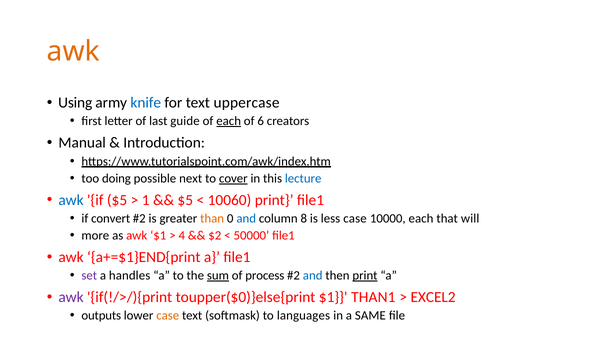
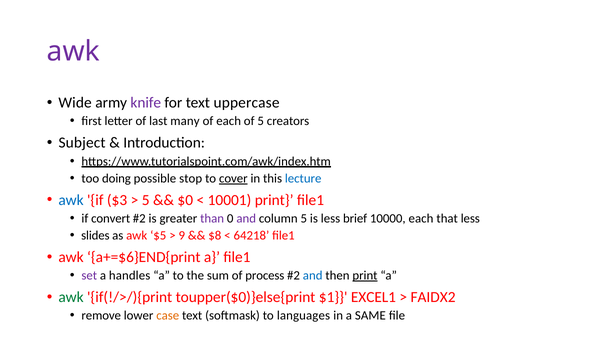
awk at (73, 52) colour: orange -> purple
Using: Using -> Wide
knife colour: blue -> purple
guide: guide -> many
each at (229, 121) underline: present -> none
of 6: 6 -> 5
Manual: Manual -> Subject
next: next -> stop
if $5: $5 -> $3
1 at (146, 200): 1 -> 5
$5 at (185, 200): $5 -> $0
10060: 10060 -> 10001
than colour: orange -> purple
and at (246, 218) colour: blue -> purple
column 8: 8 -> 5
less case: case -> brief
that will: will -> less
more: more -> slides
awk $1: $1 -> $5
4: 4 -> 9
$2: $2 -> $8
50000: 50000 -> 64218
a+=$1}END{print: a+=$1}END{print -> a+=$6}END{print
sum underline: present -> none
awk at (71, 297) colour: purple -> green
THAN1: THAN1 -> EXCEL1
EXCEL2: EXCEL2 -> FAIDX2
outputs: outputs -> remove
